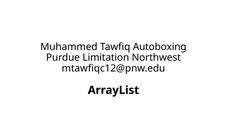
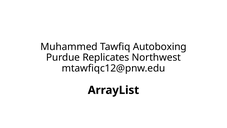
Limitation: Limitation -> Replicates
